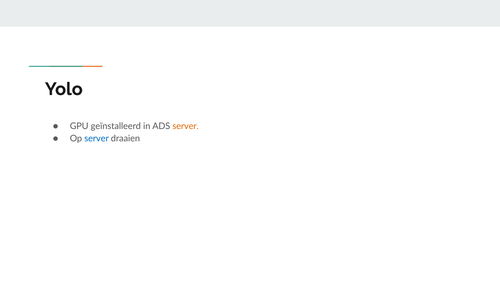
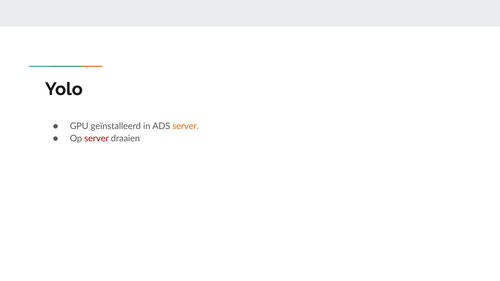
server at (97, 139) colour: blue -> red
